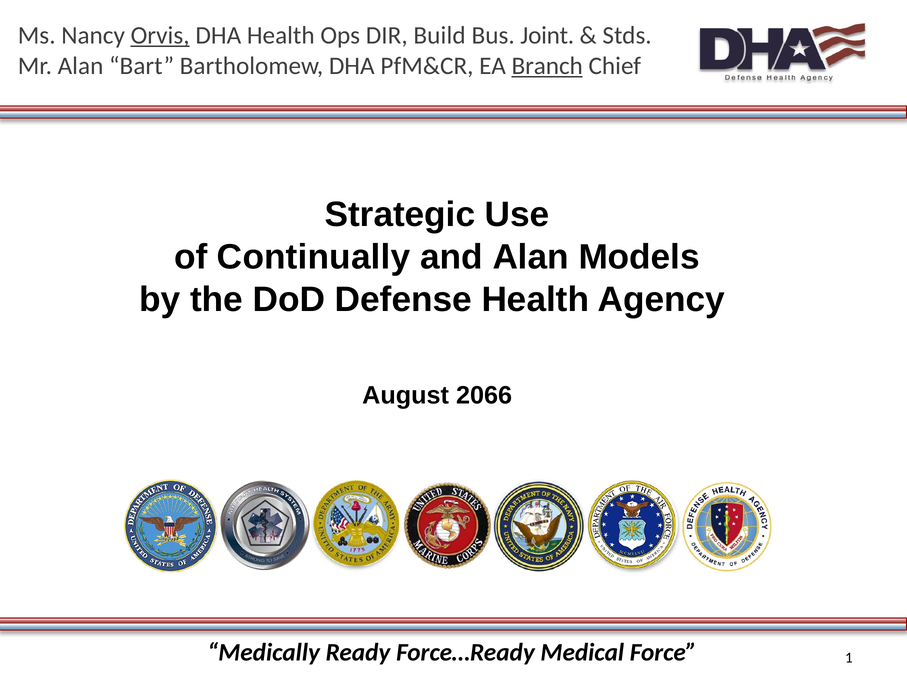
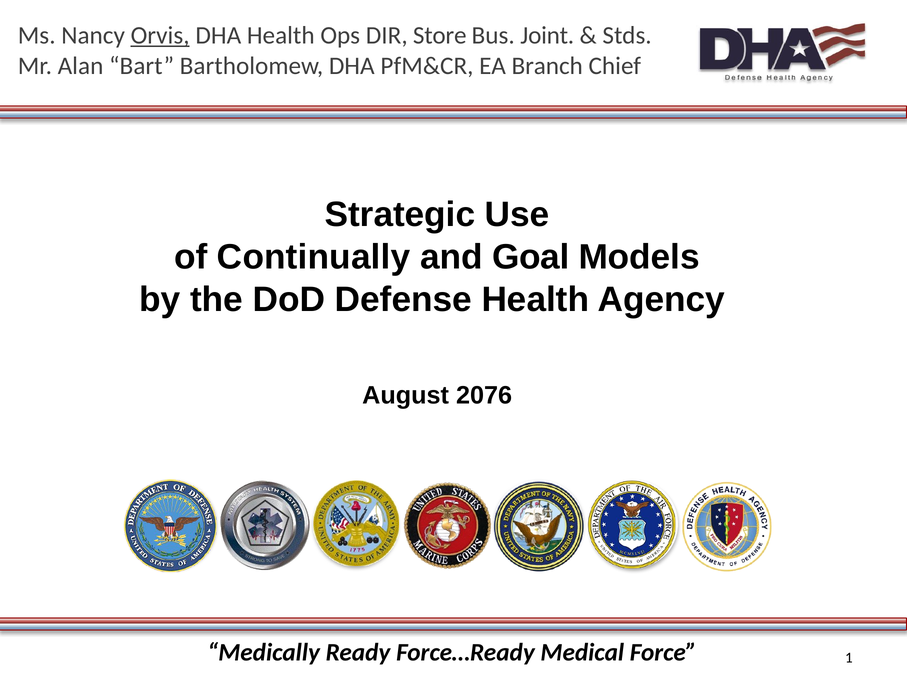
Build: Build -> Store
Branch underline: present -> none
and Alan: Alan -> Goal
2066: 2066 -> 2076
